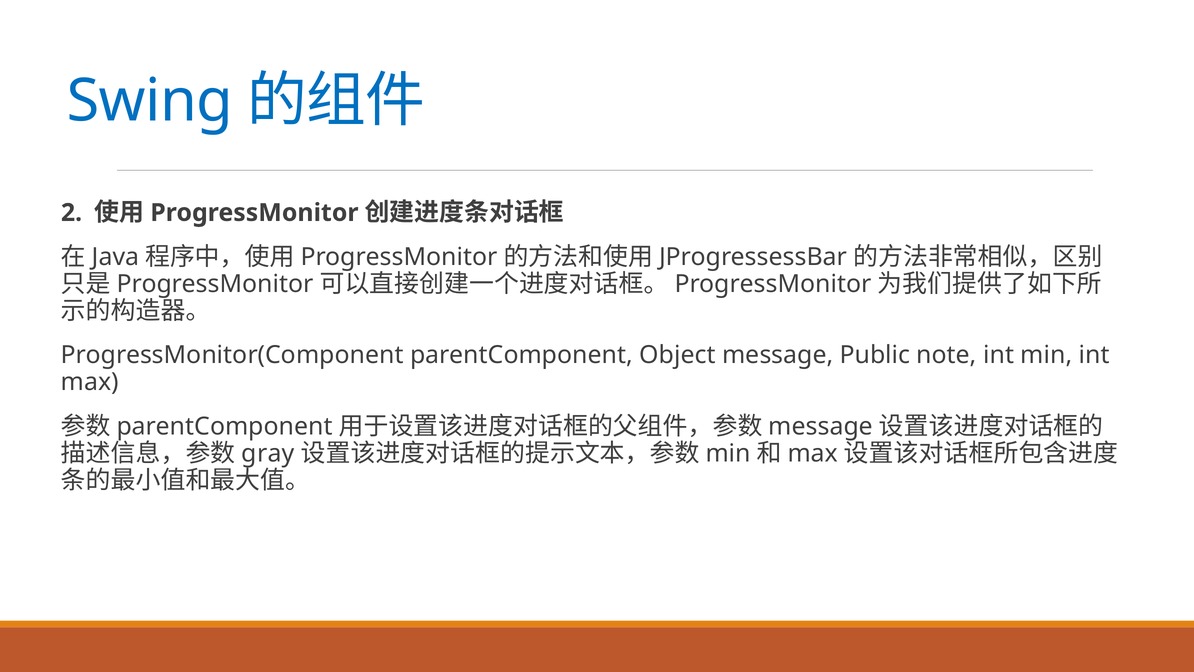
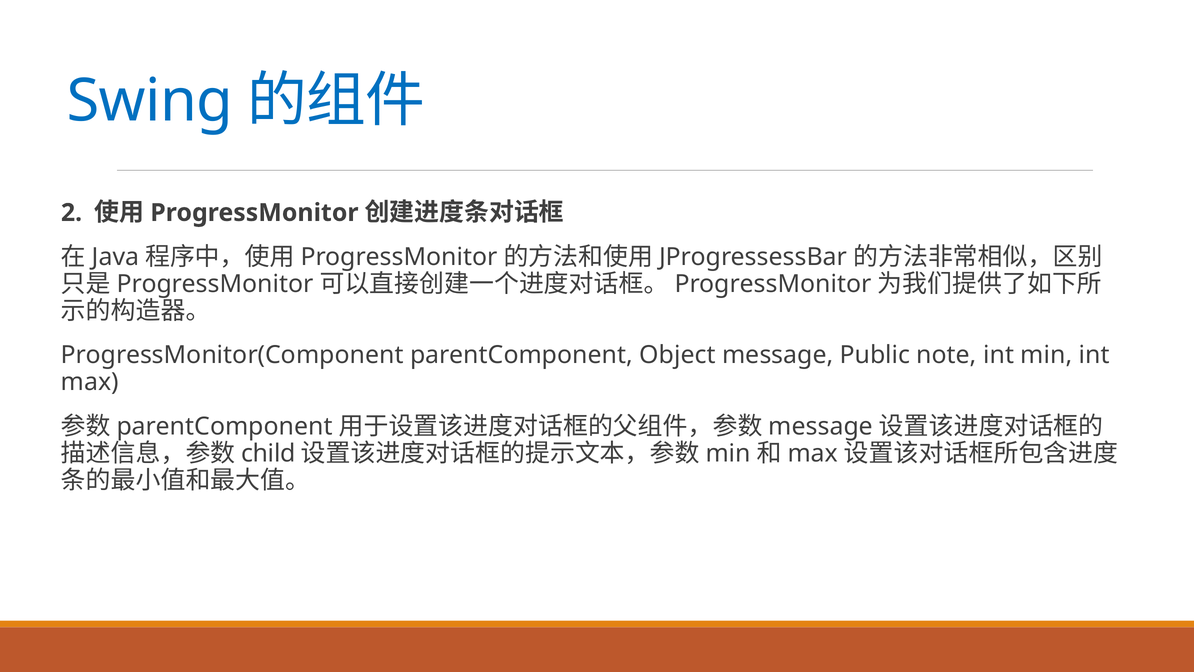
gray: gray -> child
